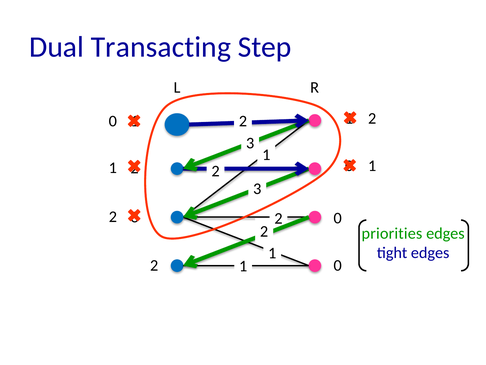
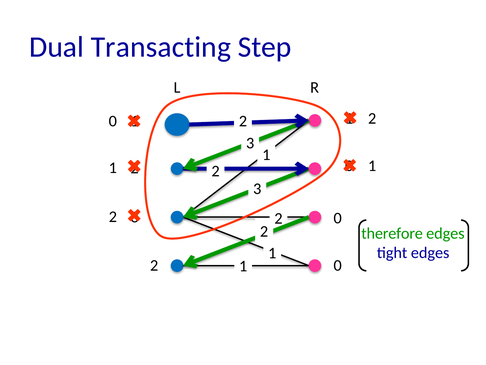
priorities: priorities -> therefore
